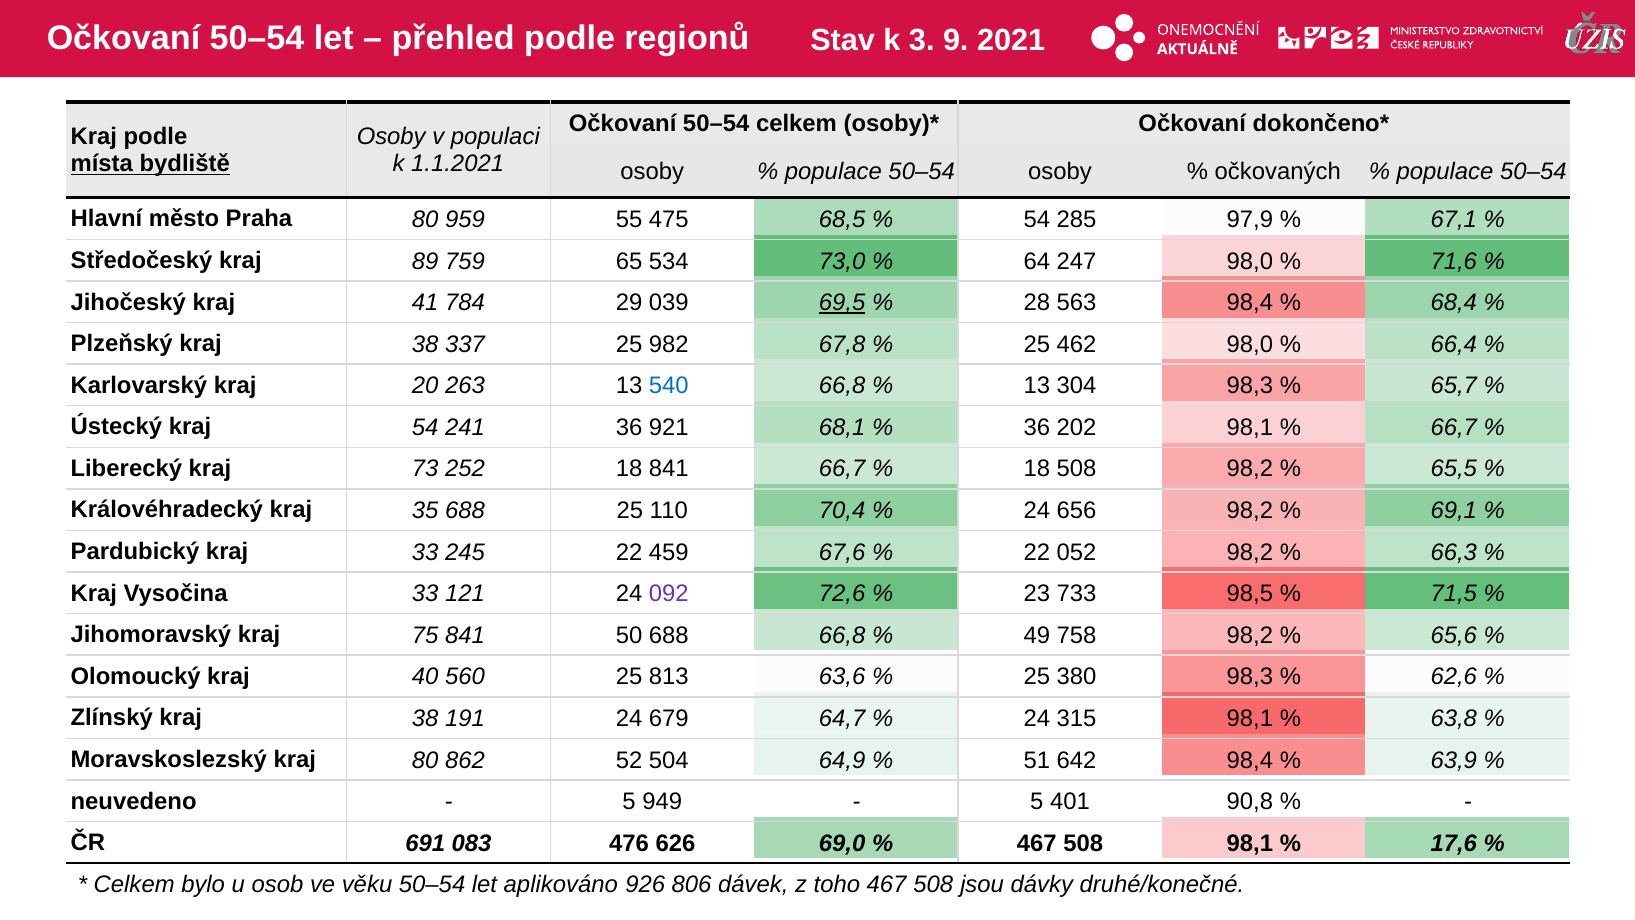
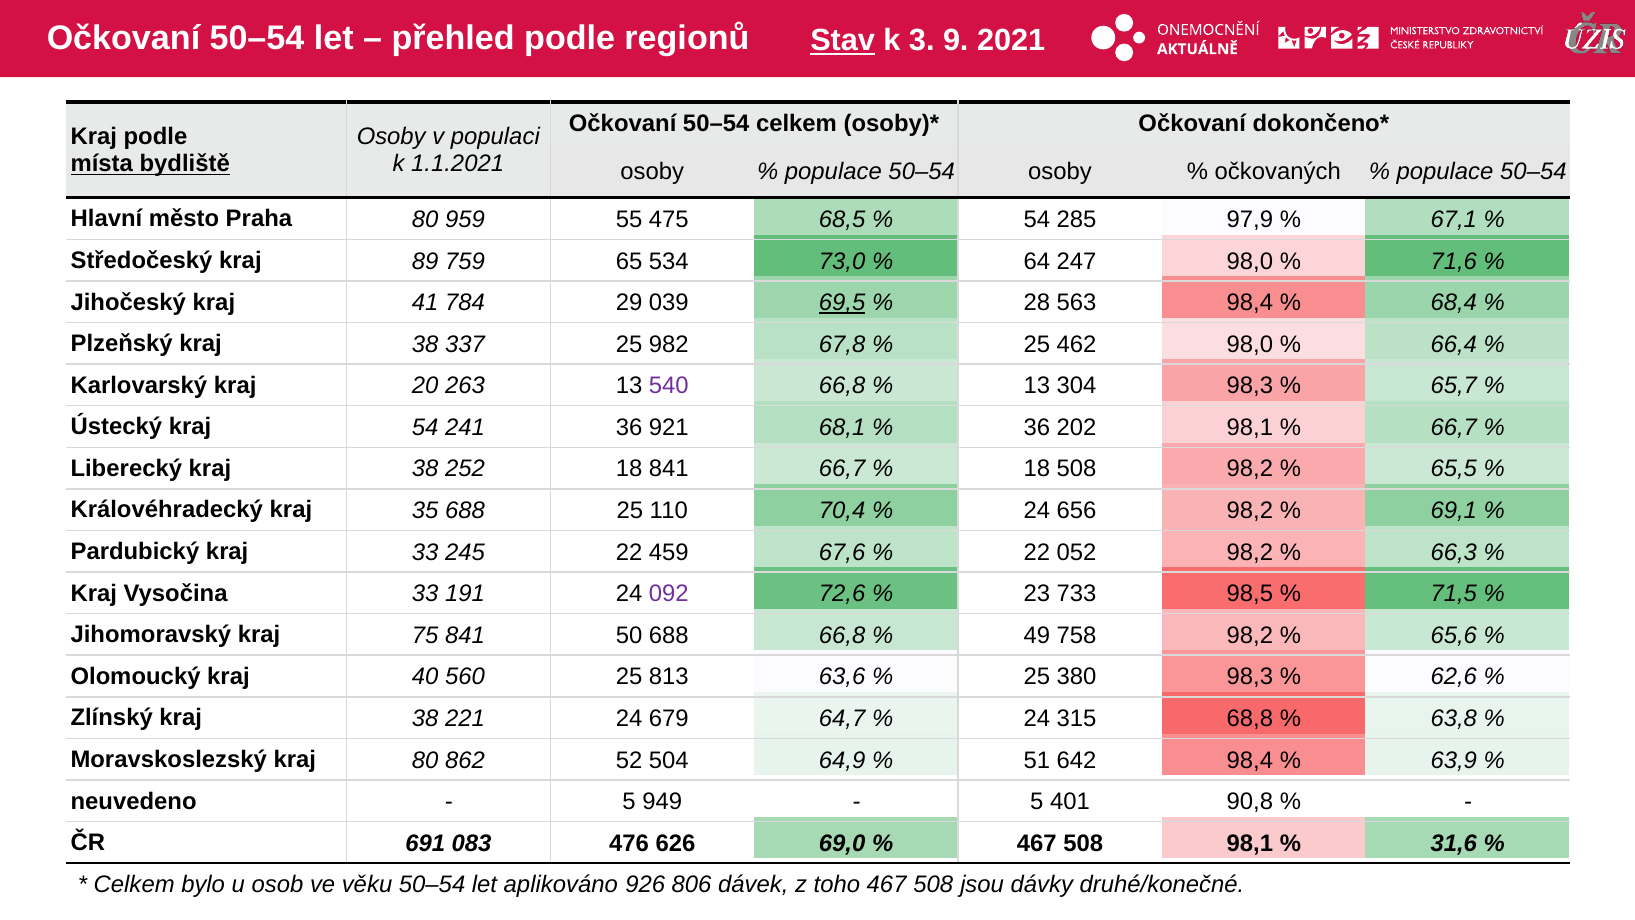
Stav underline: none -> present
540 colour: blue -> purple
Liberecký kraj 73: 73 -> 38
121: 121 -> 191
191: 191 -> 221
315 98,1: 98,1 -> 68,8
17,6: 17,6 -> 31,6
